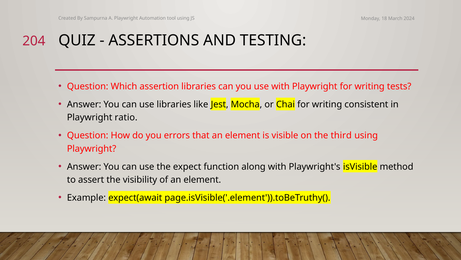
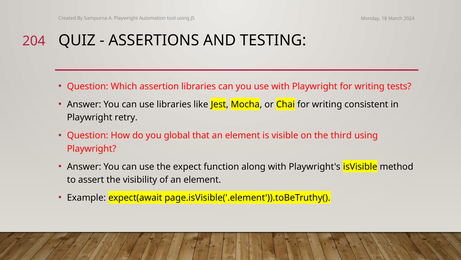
ratio: ratio -> retry
errors: errors -> global
